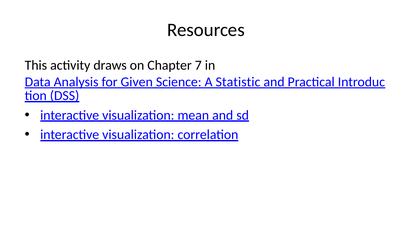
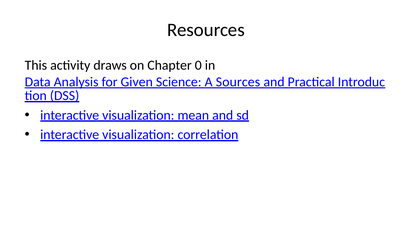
7: 7 -> 0
Statistic: Statistic -> Sources
